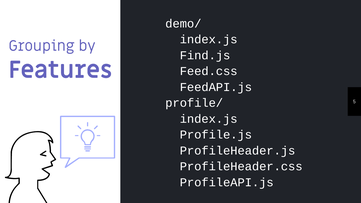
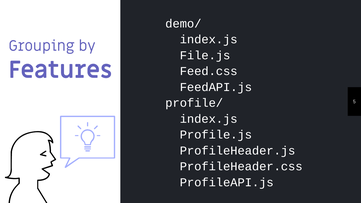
Find.js: Find.js -> File.js
